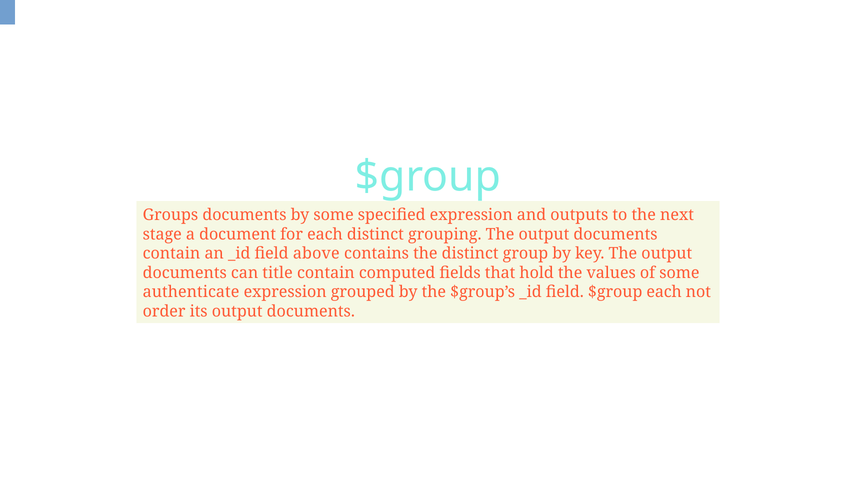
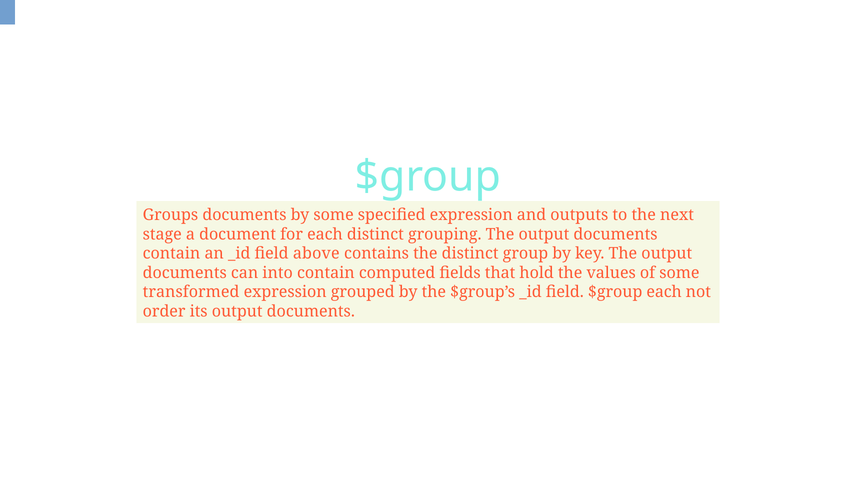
title: title -> into
authenticate: authenticate -> transformed
